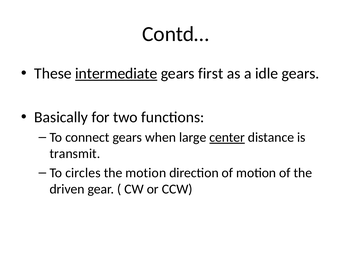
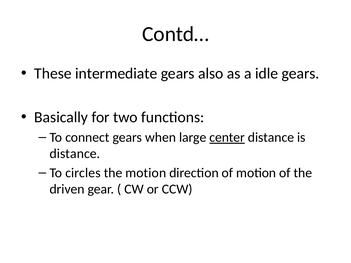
intermediate underline: present -> none
first: first -> also
transmit at (75, 154): transmit -> distance
